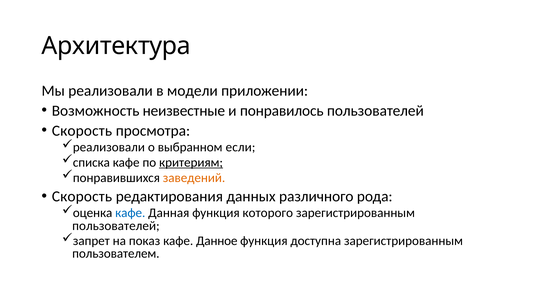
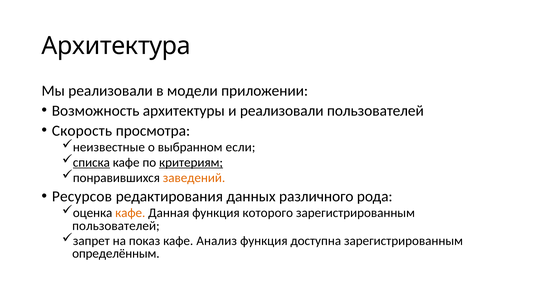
неизвестные: неизвестные -> архитектуры
и понравилось: понравилось -> реализовали
реализовали at (109, 147): реализовали -> неизвестные
списка underline: none -> present
Скорость at (82, 196): Скорость -> Ресурсов
кафе at (130, 213) colour: blue -> orange
Данное: Данное -> Анализ
пользователем: пользователем -> определённым
